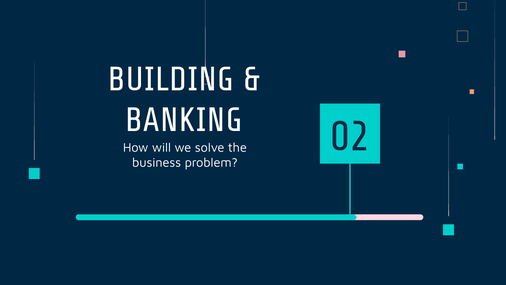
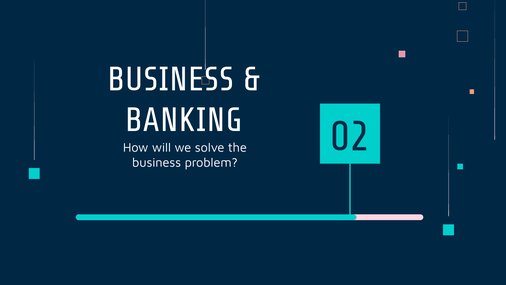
BUILDING at (171, 79): BUILDING -> BUSINESS
